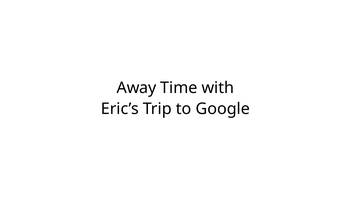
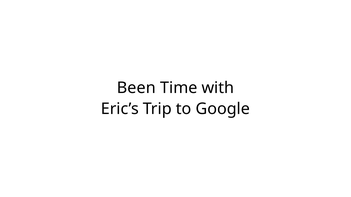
Away: Away -> Been
